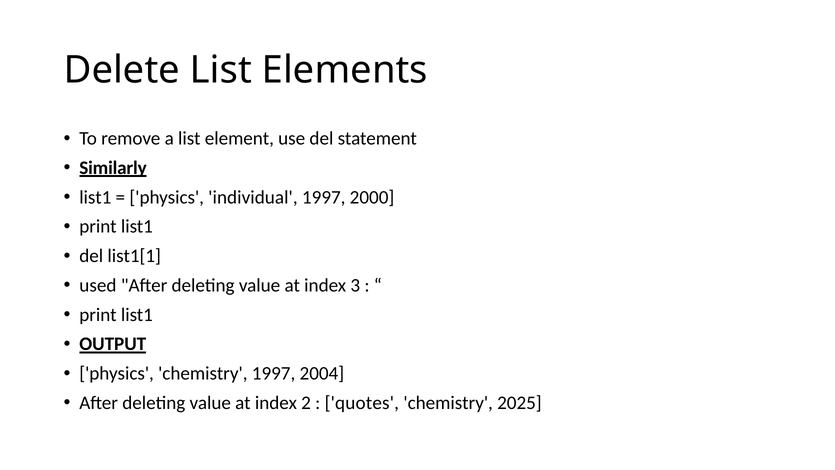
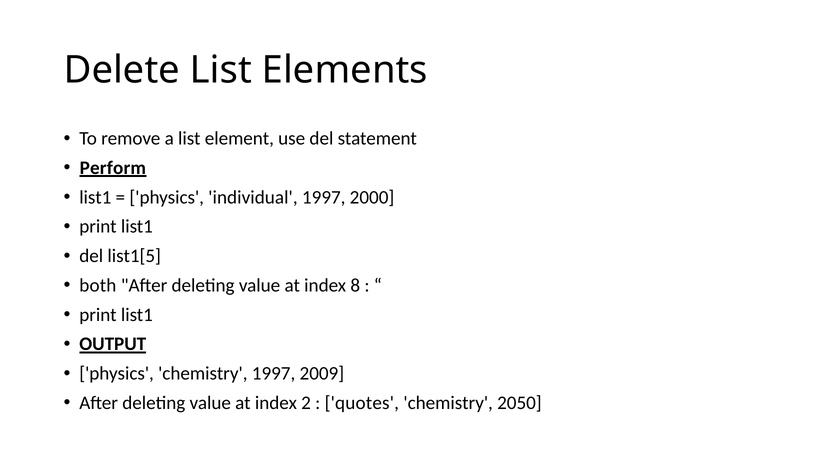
Similarly: Similarly -> Perform
list1[1: list1[1 -> list1[5
used: used -> both
3: 3 -> 8
2004: 2004 -> 2009
2025: 2025 -> 2050
